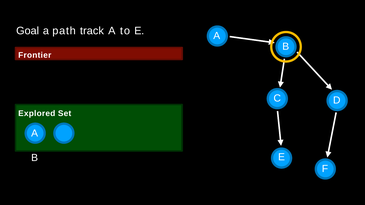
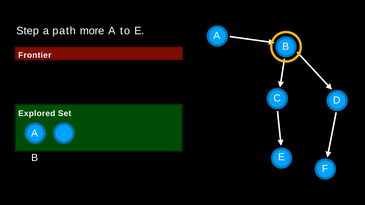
Goal: Goal -> Step
track: track -> more
